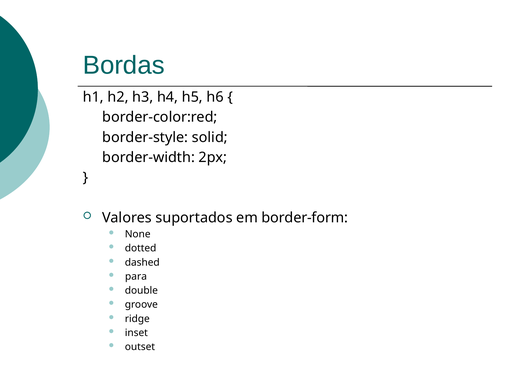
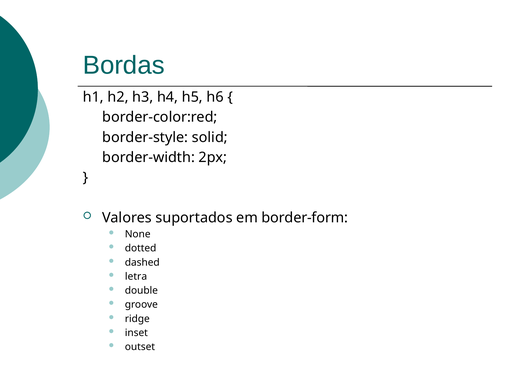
para: para -> letra
